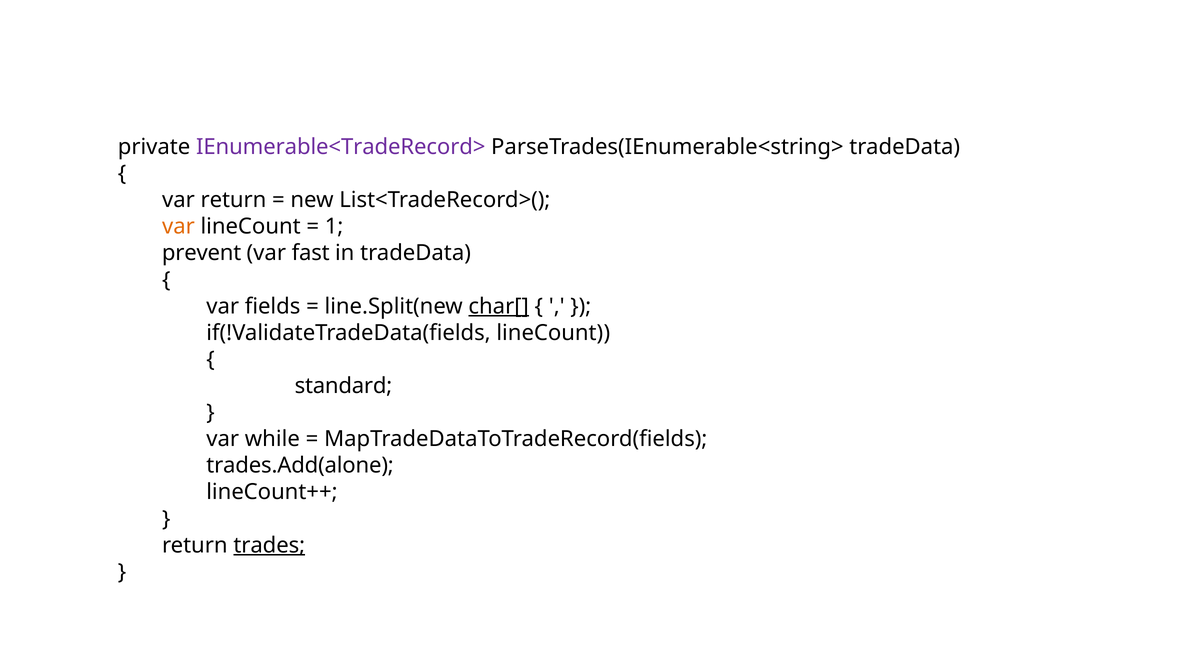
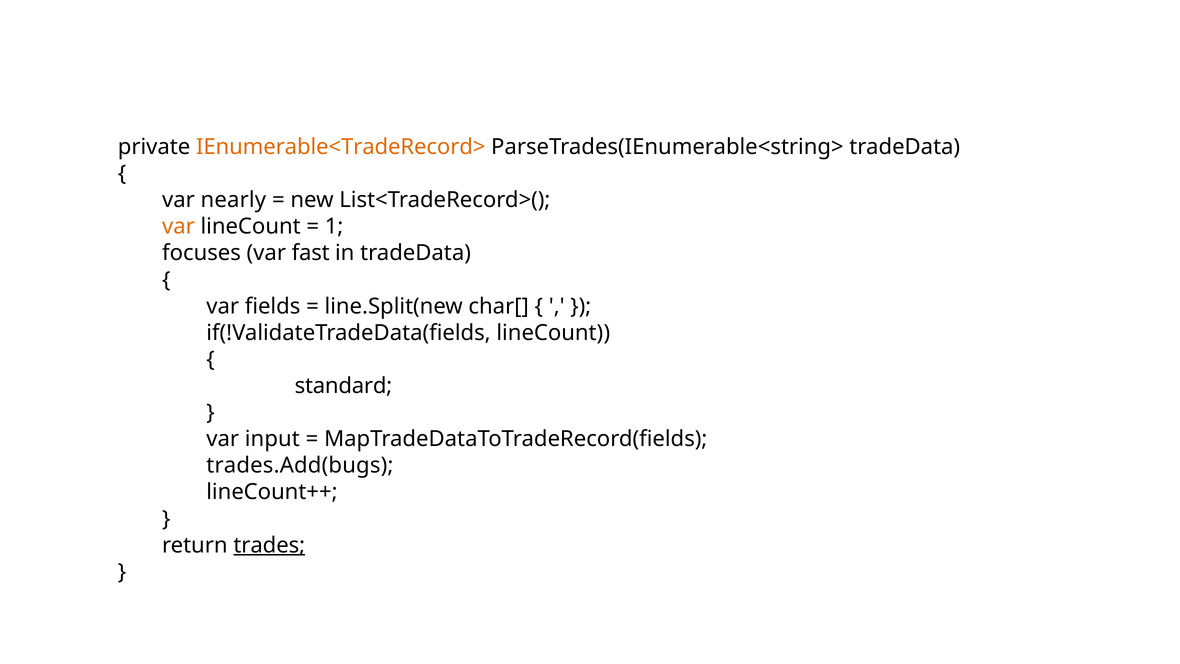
IEnumerable<TradeRecord> colour: purple -> orange
var return: return -> nearly
prevent: prevent -> focuses
char[ underline: present -> none
while: while -> input
trades.Add(alone: trades.Add(alone -> trades.Add(bugs
